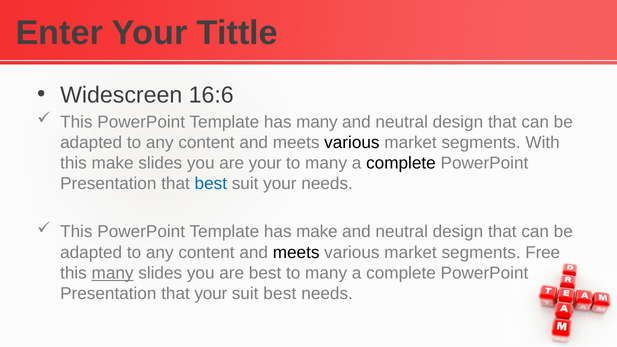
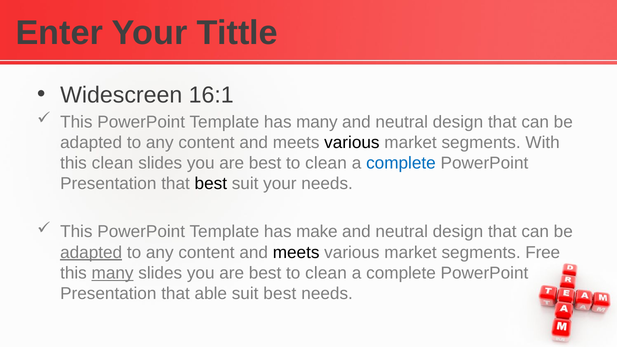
16:6: 16:6 -> 16:1
this make: make -> clean
your at (265, 163): your -> best
many at (326, 163): many -> clean
complete at (401, 163) colour: black -> blue
best at (211, 184) colour: blue -> black
adapted at (91, 252) underline: none -> present
many at (326, 273): many -> clean
that your: your -> able
